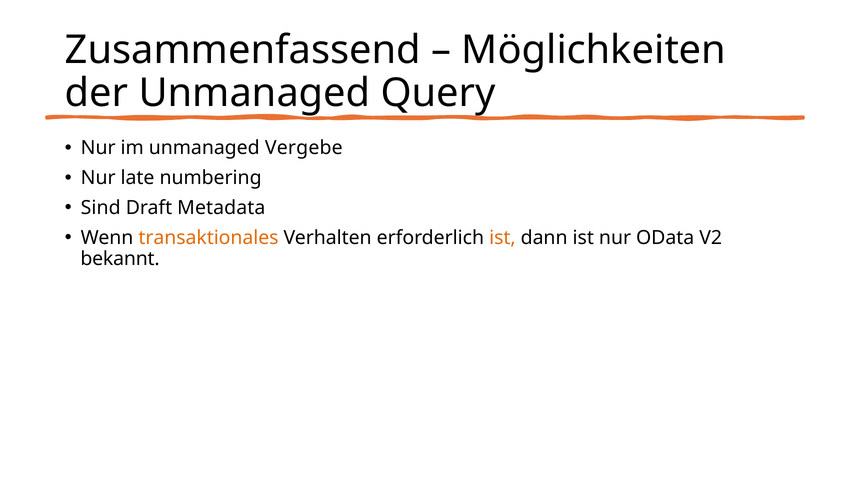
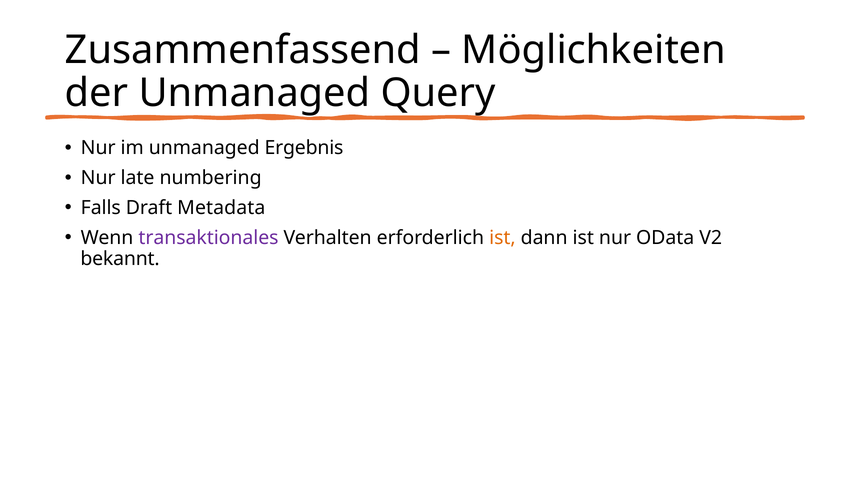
Vergebe: Vergebe -> Ergebnis
Sind: Sind -> Falls
transaktionales colour: orange -> purple
